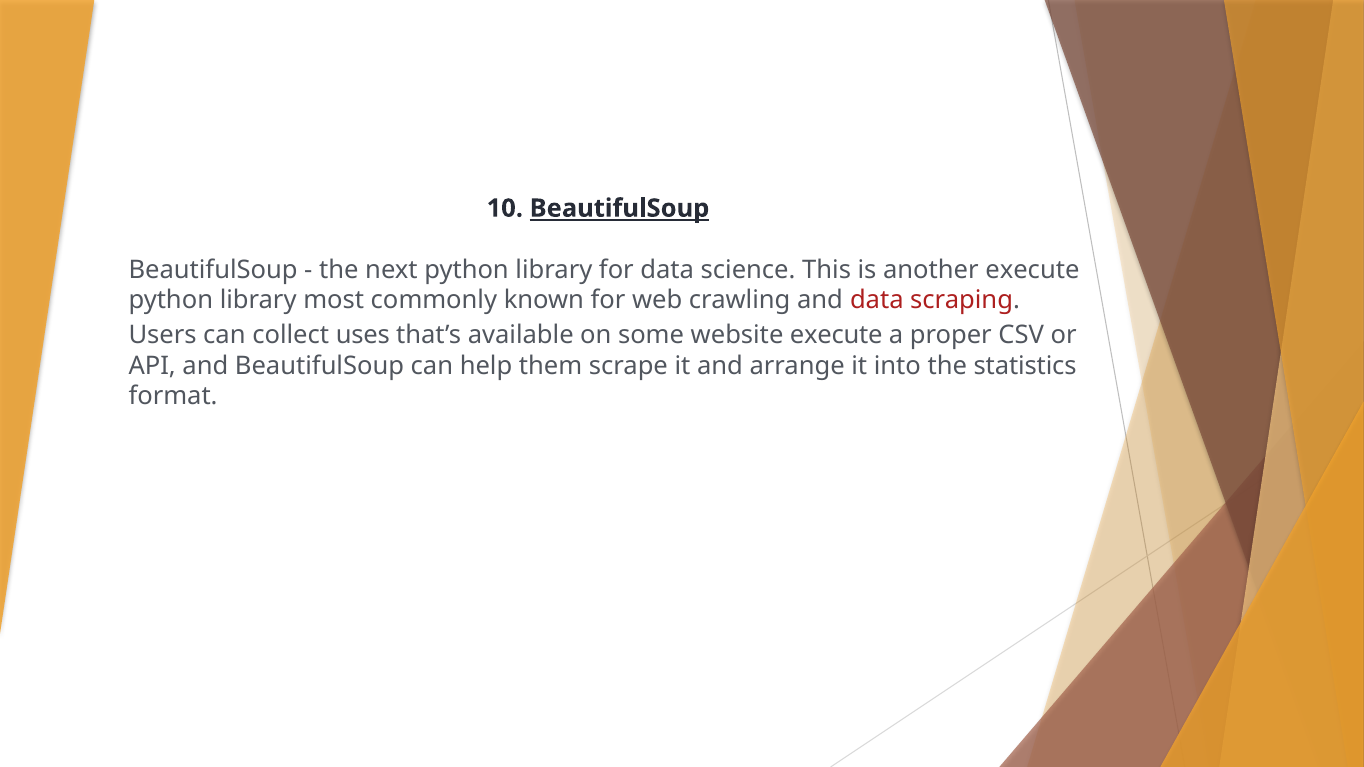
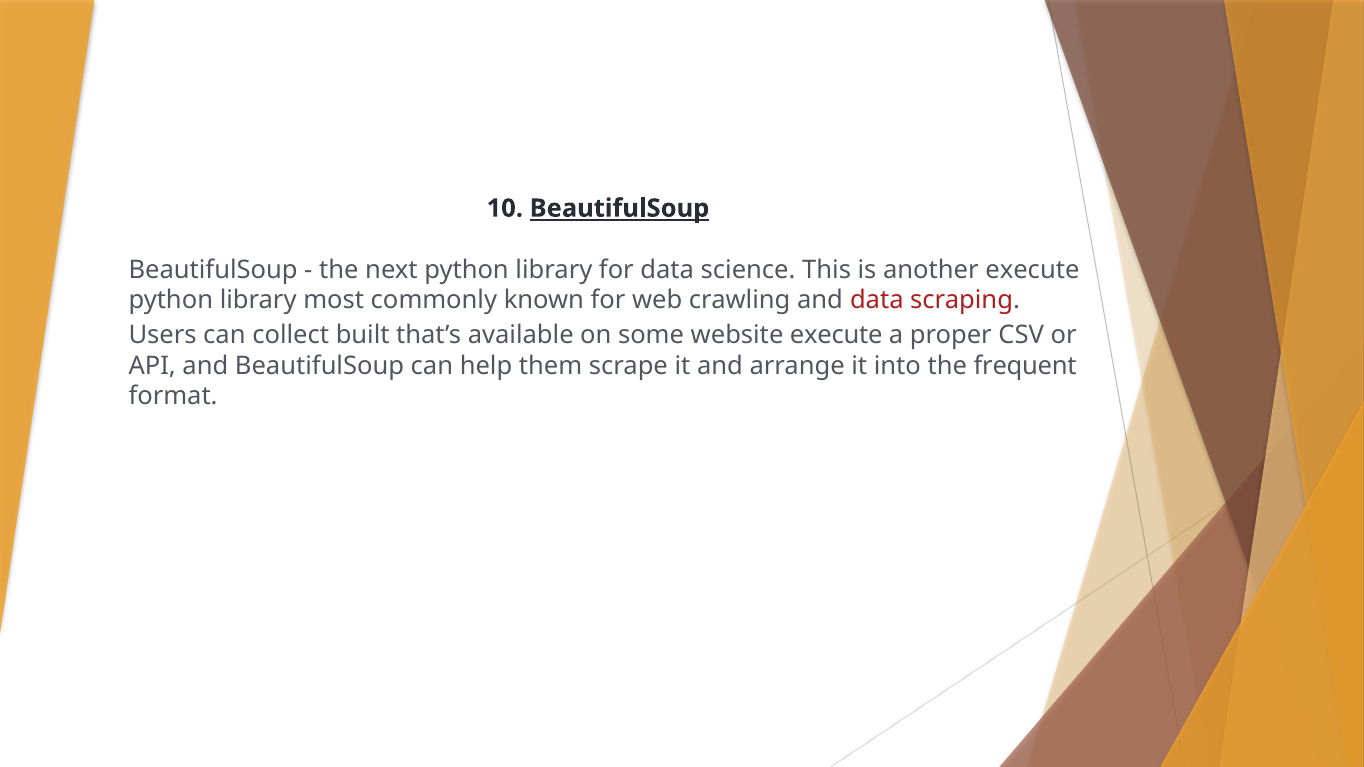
uses: uses -> built
statistics: statistics -> frequent
